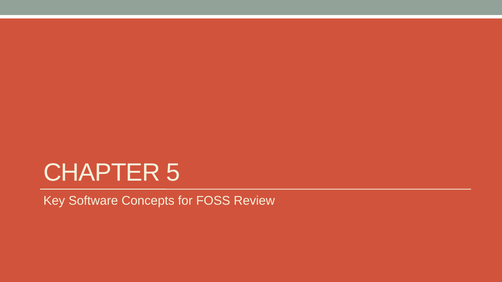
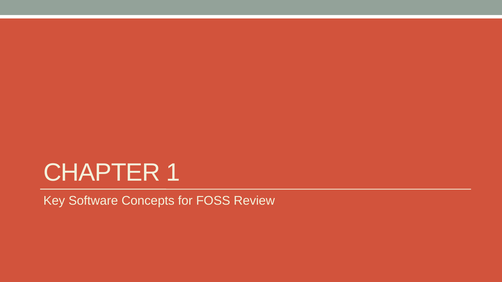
5: 5 -> 1
